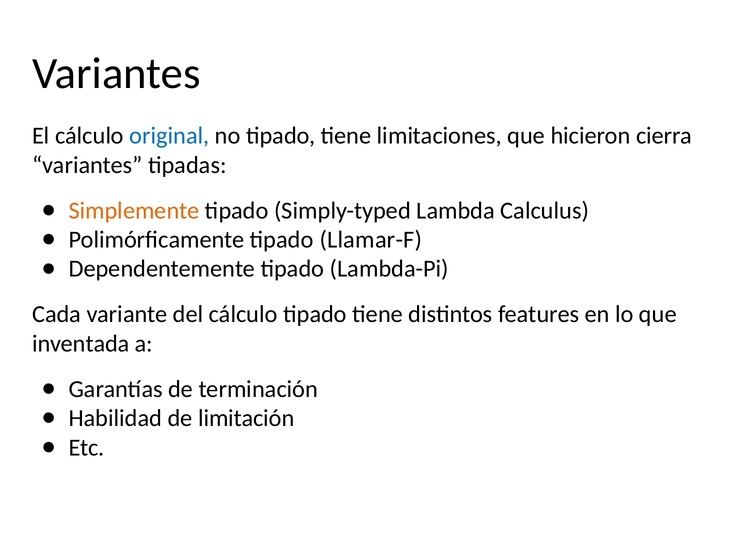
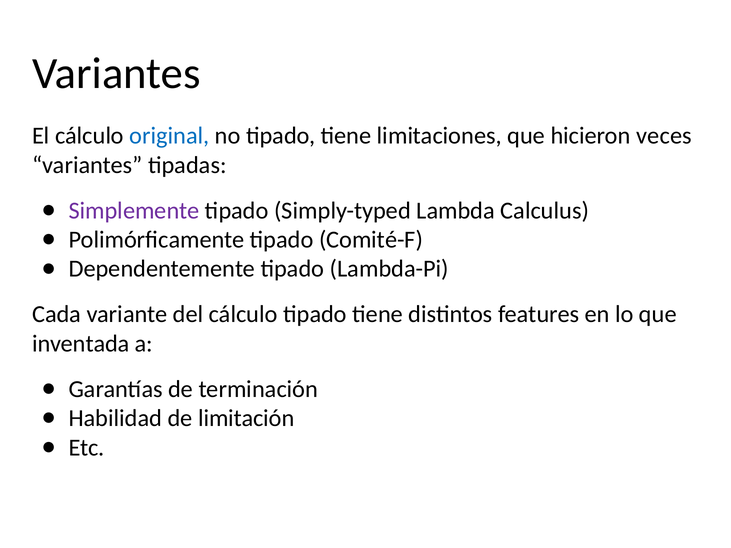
cierra: cierra -> veces
Simplemente colour: orange -> purple
Llamar-F: Llamar-F -> Comité-F
